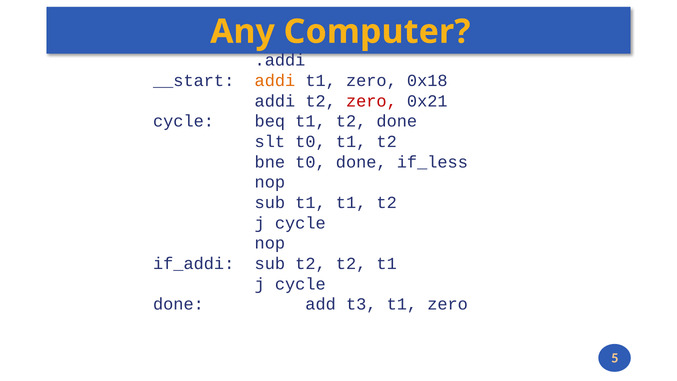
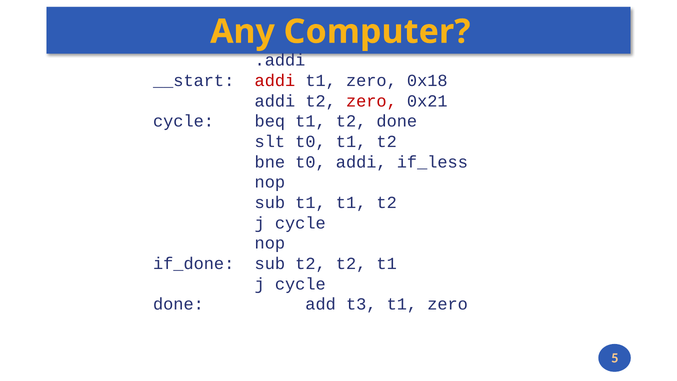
addi at (275, 81) colour: orange -> red
t0 done: done -> addi
if_addi: if_addi -> if_done
